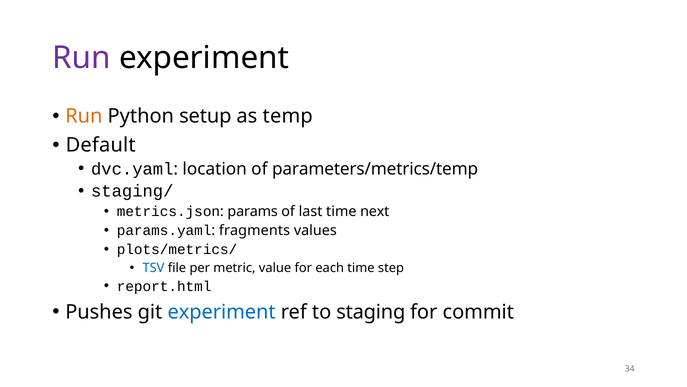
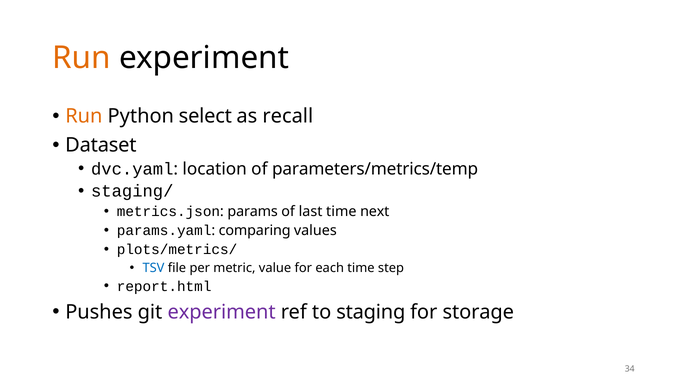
Run at (82, 58) colour: purple -> orange
setup: setup -> select
temp: temp -> recall
Default: Default -> Dataset
fragments: fragments -> comparing
experiment at (222, 312) colour: blue -> purple
commit: commit -> storage
